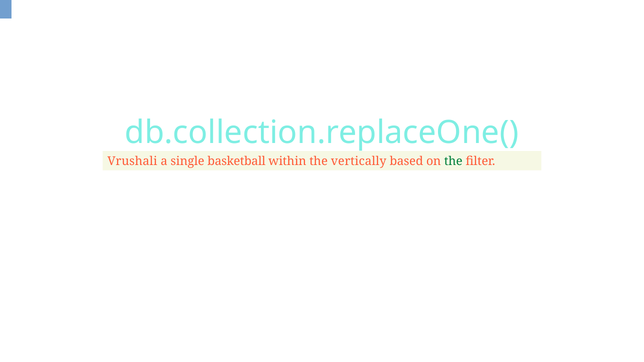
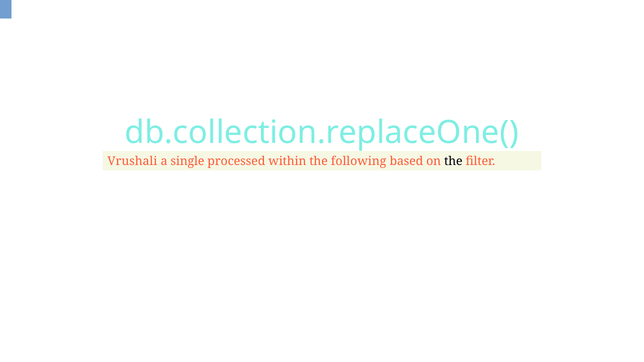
basketball: basketball -> processed
vertically: vertically -> following
the at (453, 162) colour: green -> black
